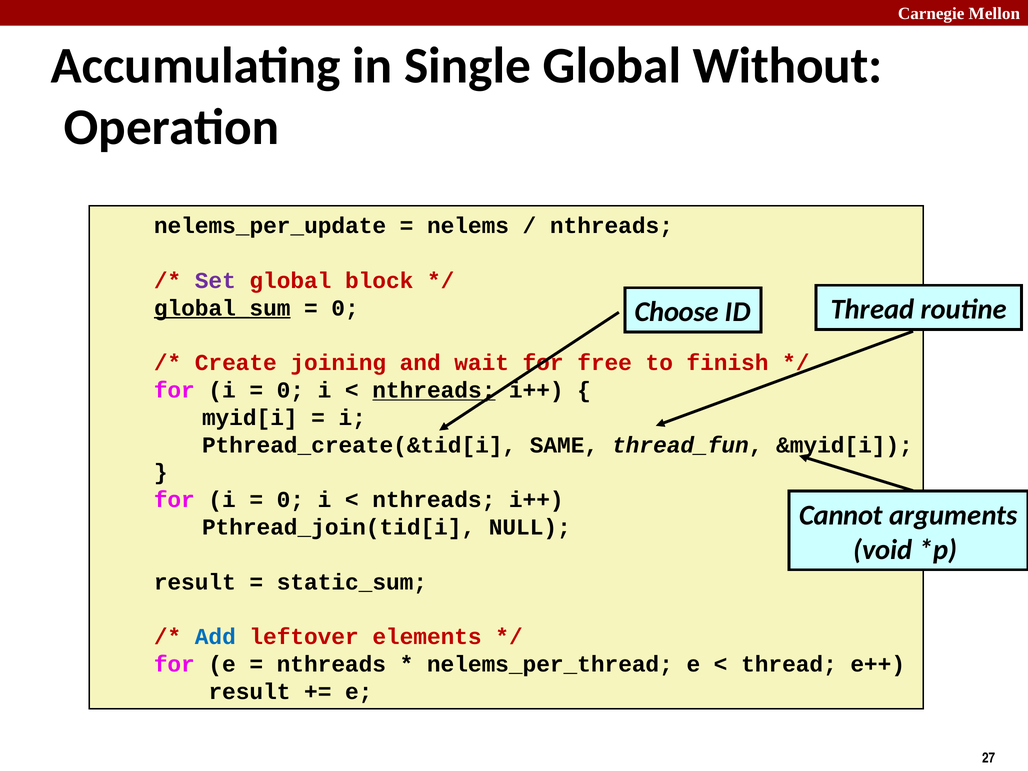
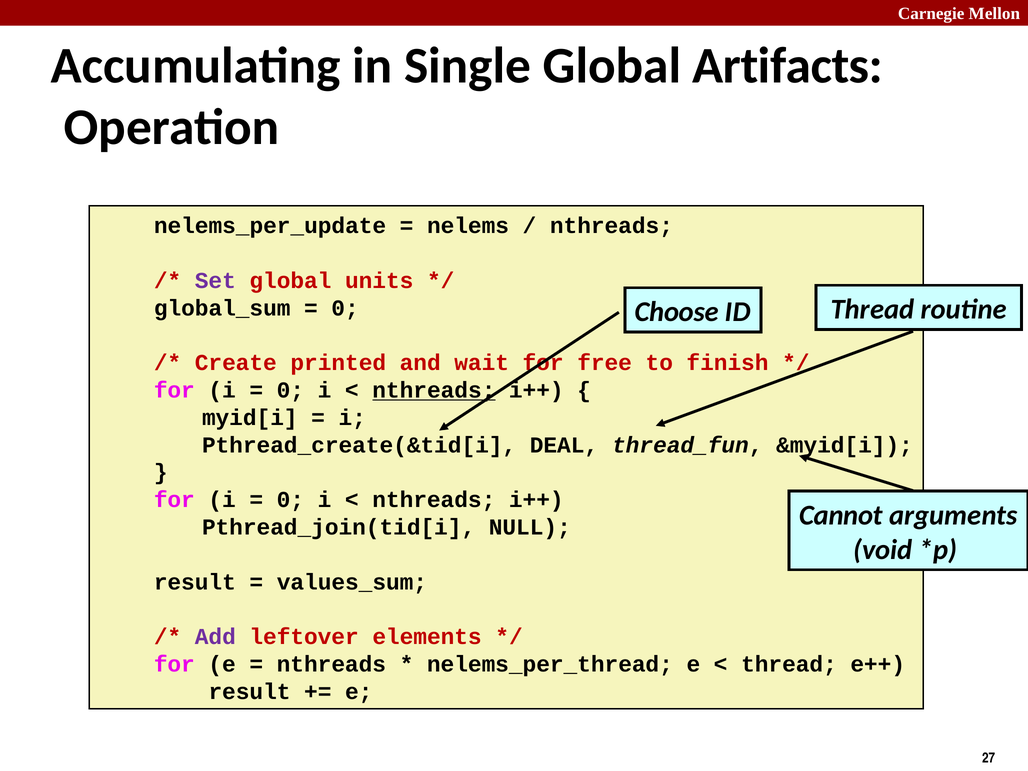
Without: Without -> Artifacts
block: block -> units
global_sum underline: present -> none
joining: joining -> printed
SAME: SAME -> DEAL
static_sum: static_sum -> values_sum
Add colour: blue -> purple
